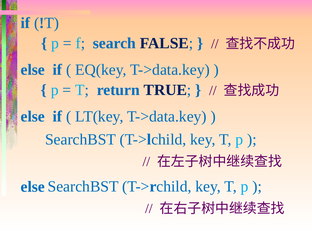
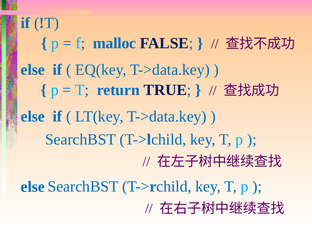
search: search -> malloc
